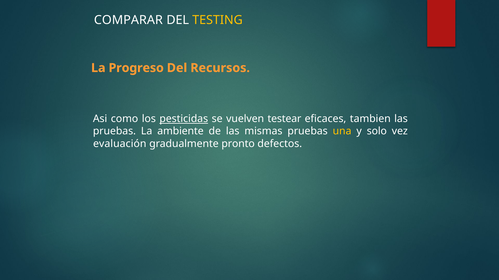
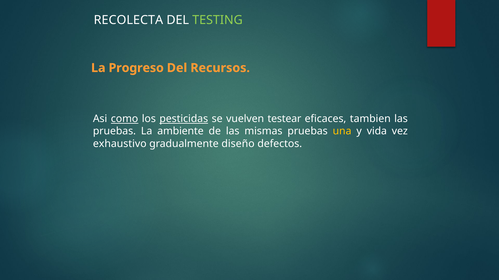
COMPARAR: COMPARAR -> RECOLECTA
TESTING colour: yellow -> light green
como underline: none -> present
solo: solo -> vida
evaluación: evaluación -> exhaustivo
pronto: pronto -> diseño
